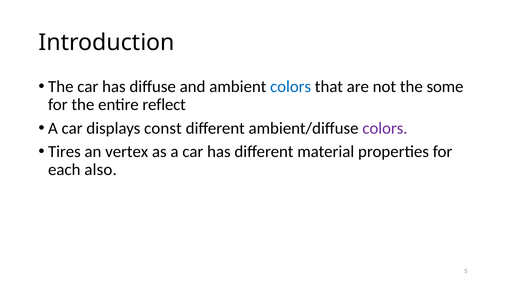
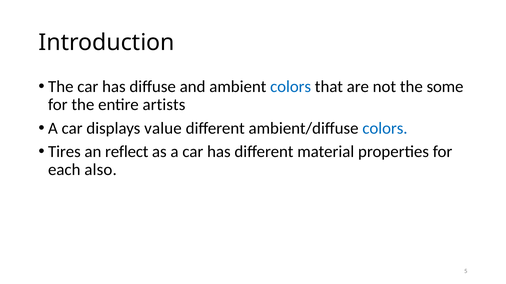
reflect: reflect -> artists
const: const -> value
colors at (385, 128) colour: purple -> blue
vertex: vertex -> reflect
